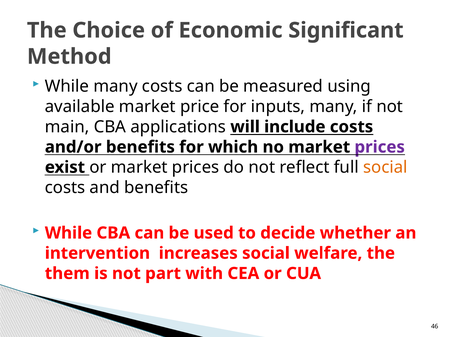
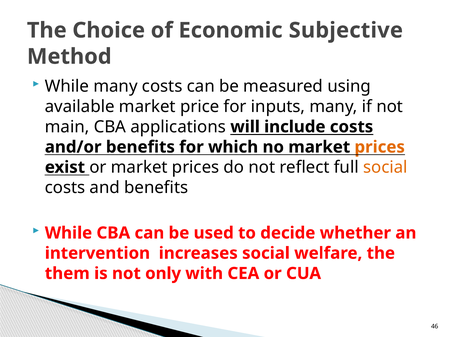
Significant: Significant -> Subjective
prices at (380, 147) colour: purple -> orange
part: part -> only
